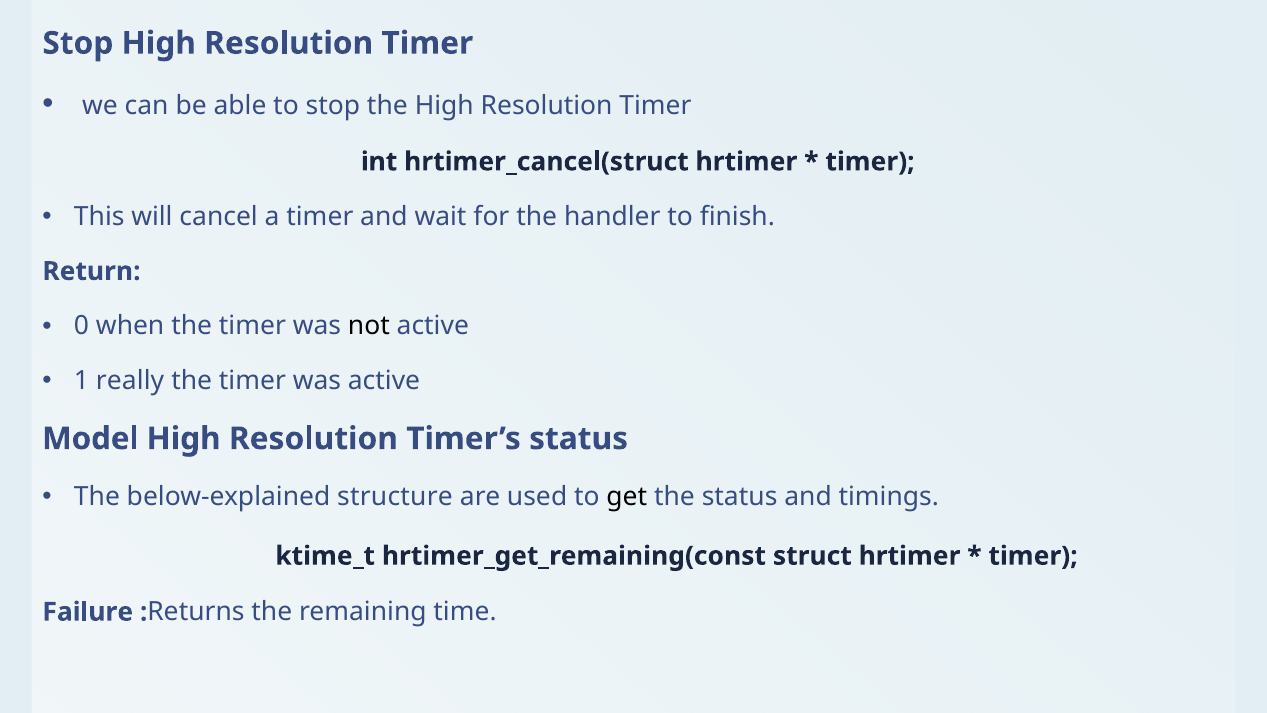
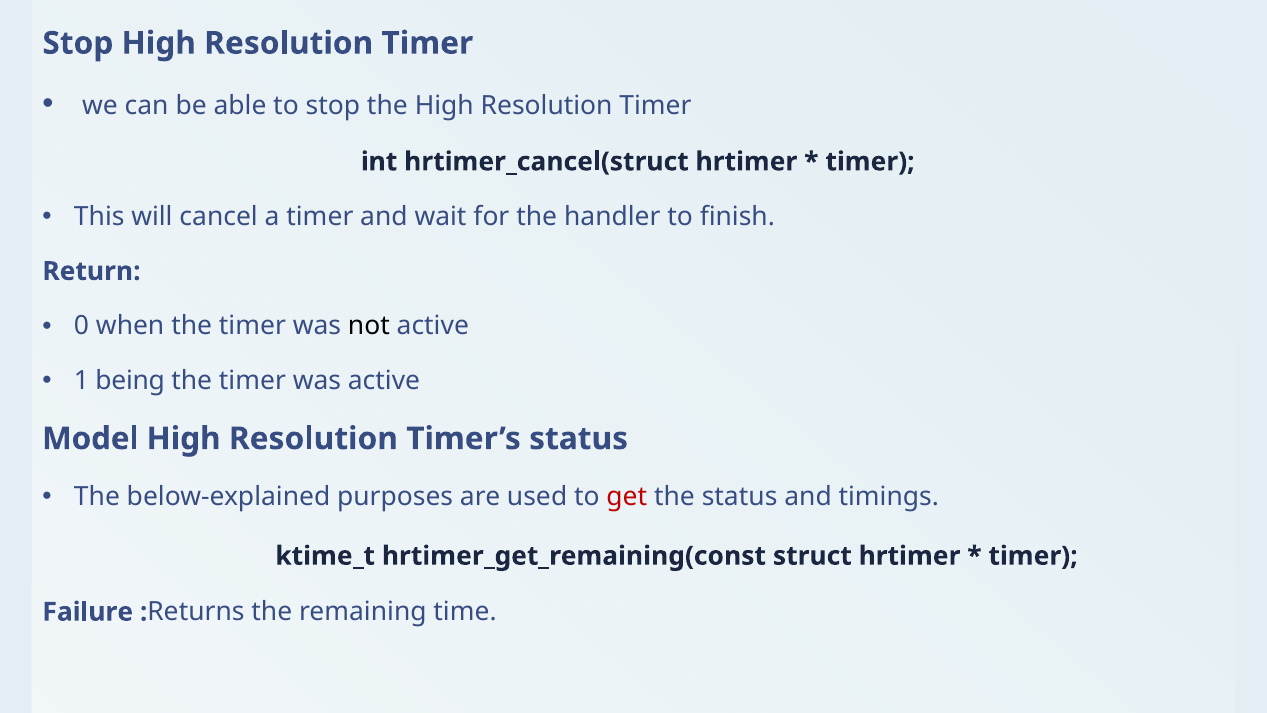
really: really -> being
structure: structure -> purposes
get colour: black -> red
